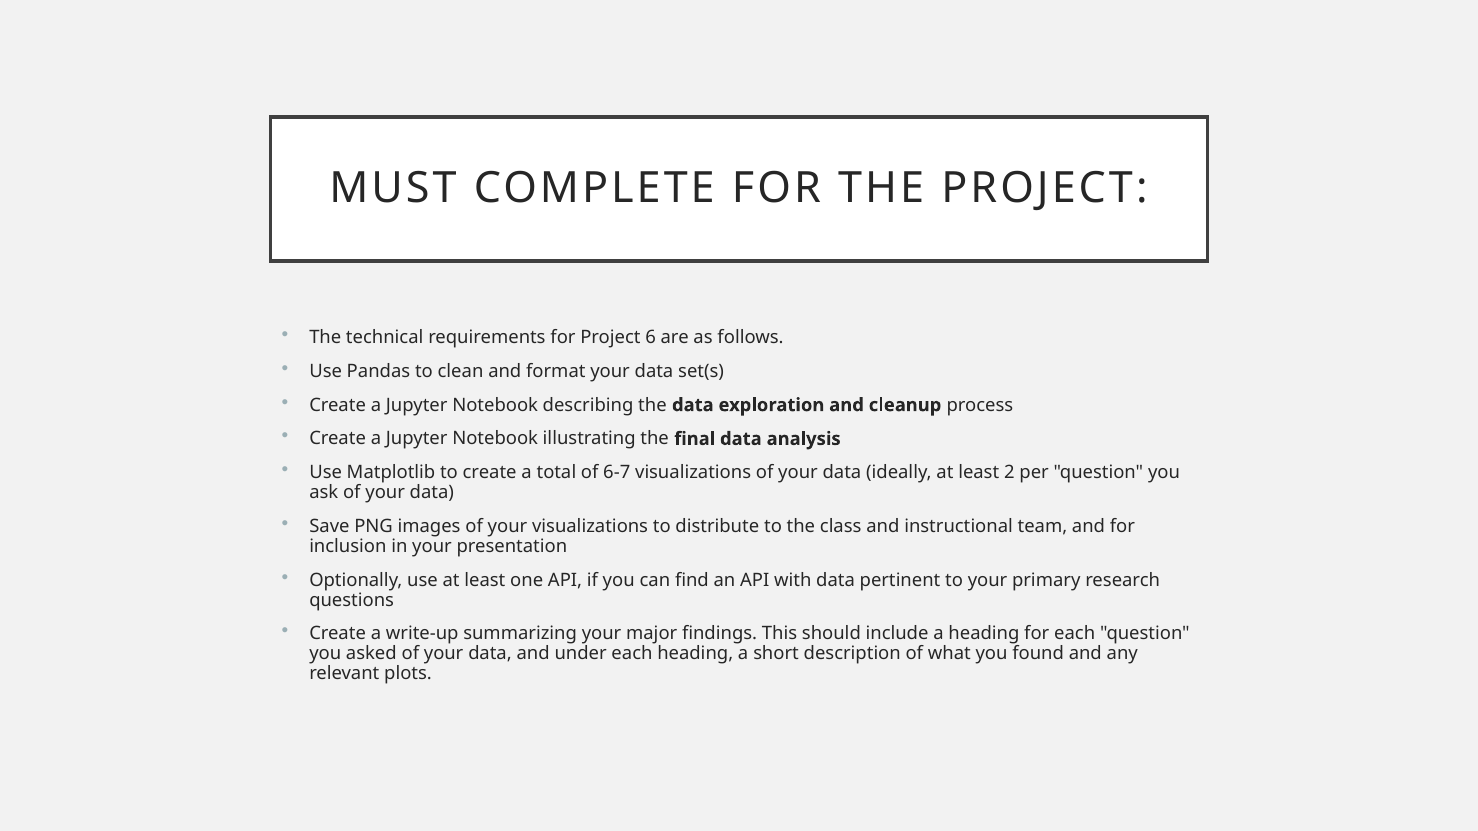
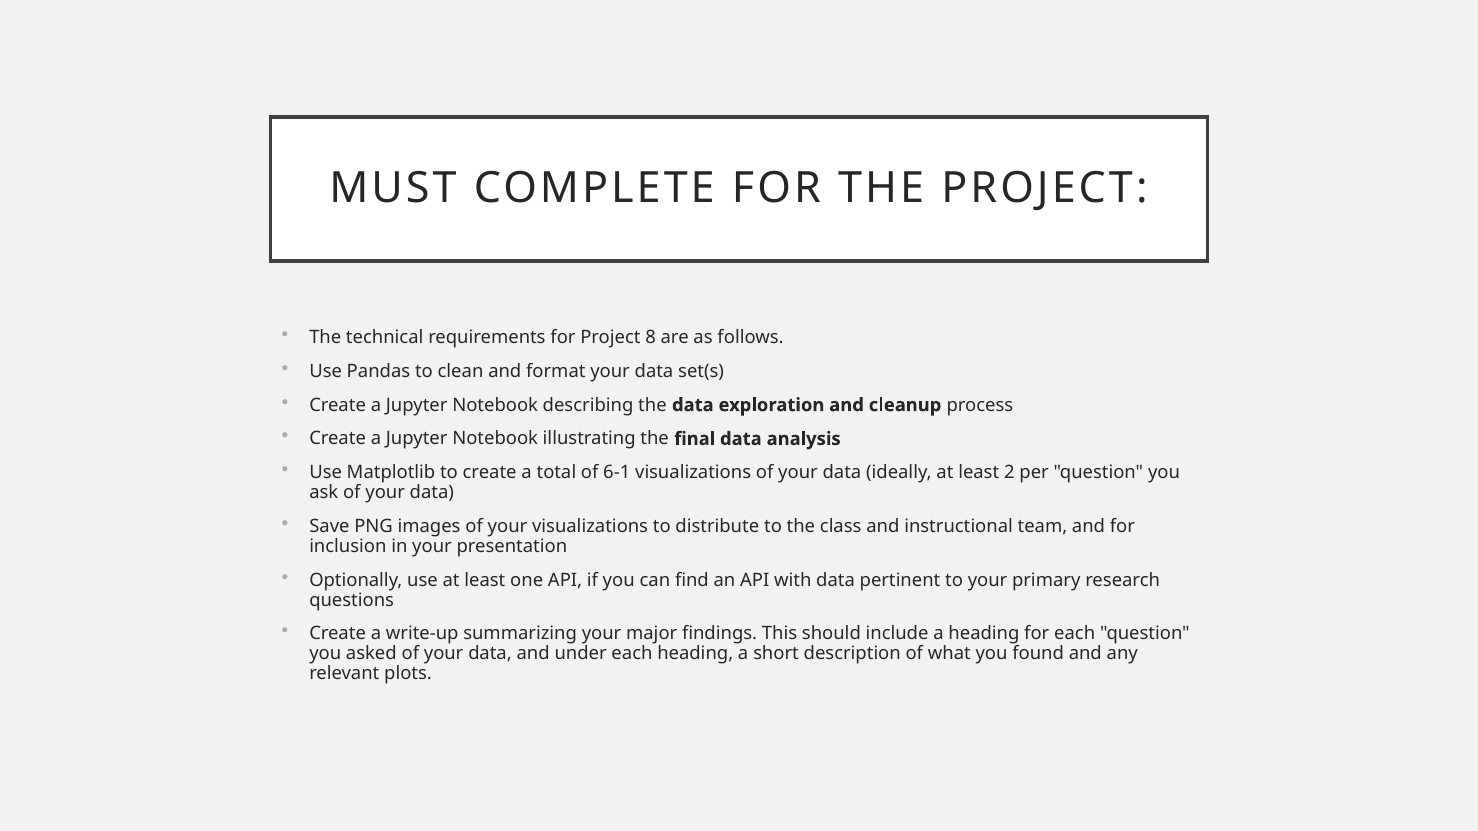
6: 6 -> 8
6-7: 6-7 -> 6-1
